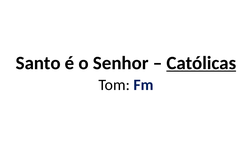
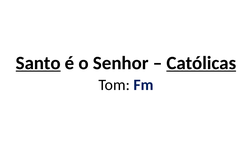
Santo underline: none -> present
